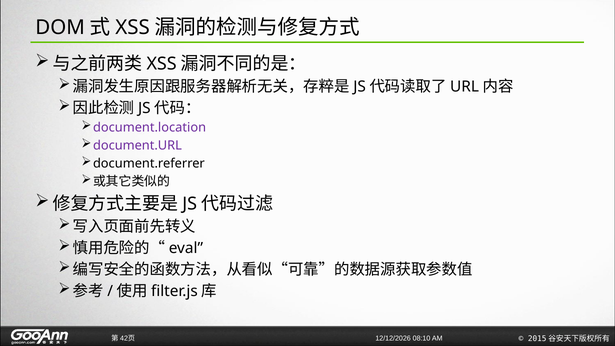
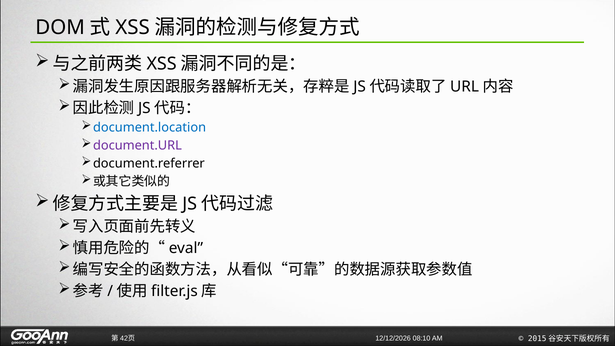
document.location colour: purple -> blue
